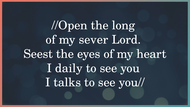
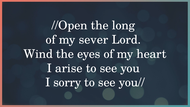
Seest: Seest -> Wind
daily: daily -> arise
talks: talks -> sorry
